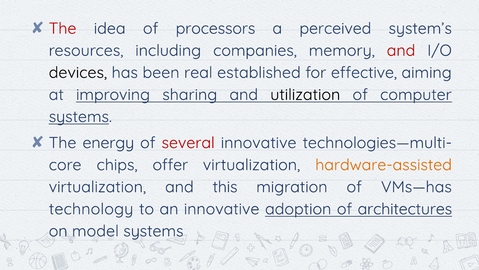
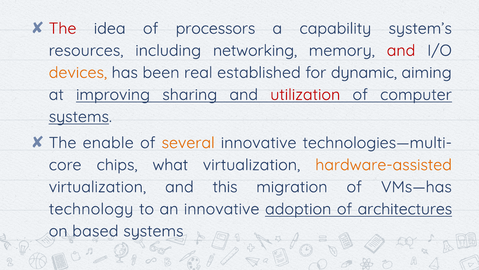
perceived: perceived -> capability
companies: companies -> networking
devices colour: black -> orange
effective: effective -> dynamic
utilization colour: black -> red
energy: energy -> enable
several colour: red -> orange
offer: offer -> what
model: model -> based
